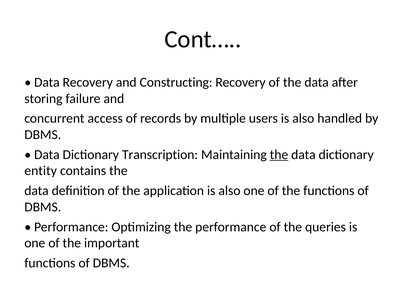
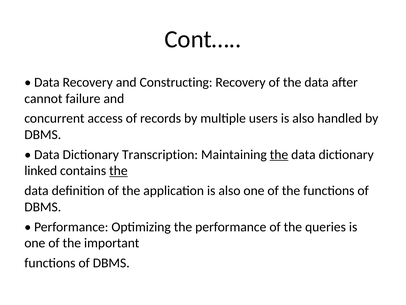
storing: storing -> cannot
entity: entity -> linked
the at (118, 171) underline: none -> present
